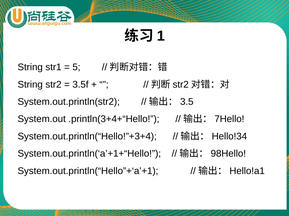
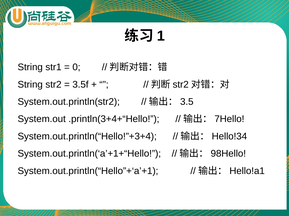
5: 5 -> 0
